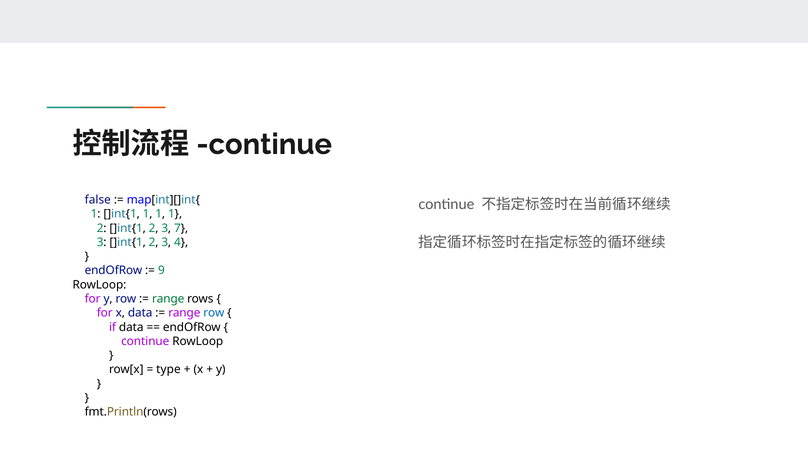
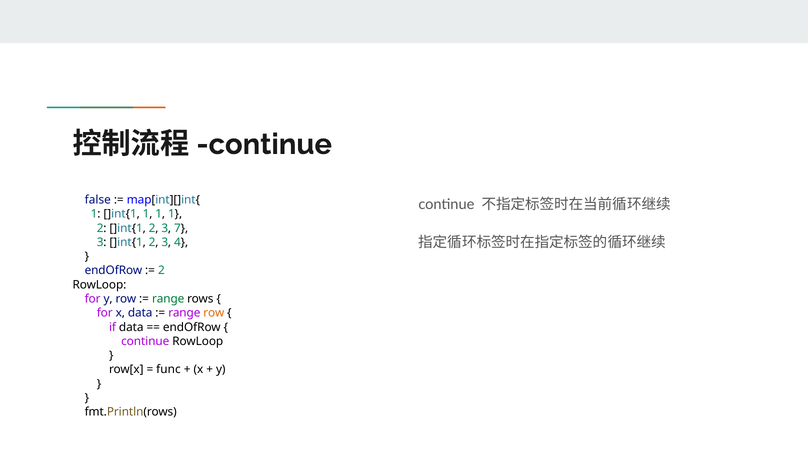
9 at (161, 270): 9 -> 2
row at (214, 313) colour: blue -> orange
type: type -> func
